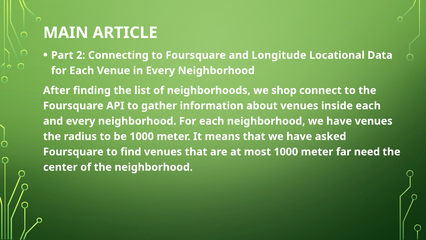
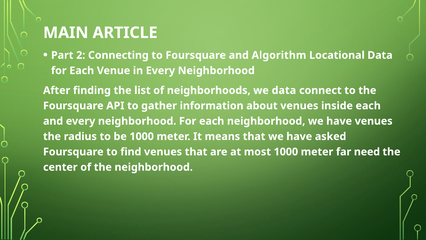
Longitude: Longitude -> Algorithm
we shop: shop -> data
